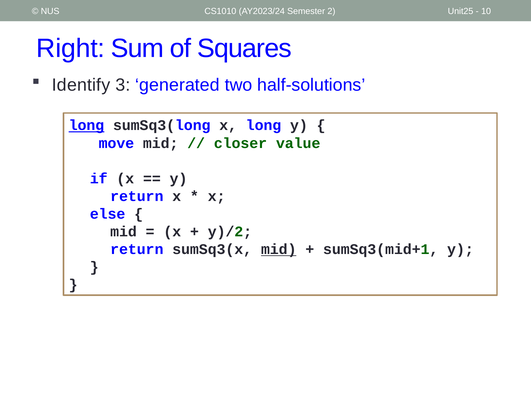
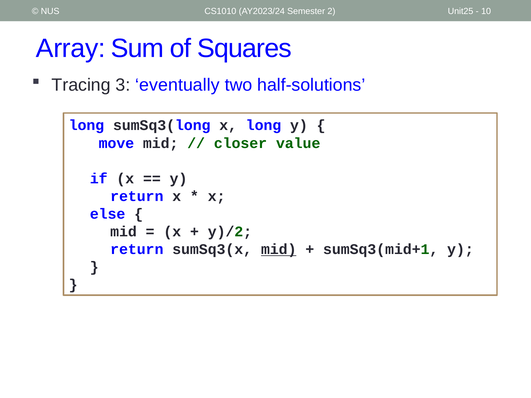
Right: Right -> Array
Identify: Identify -> Tracing
generated: generated -> eventually
long at (86, 126) underline: present -> none
